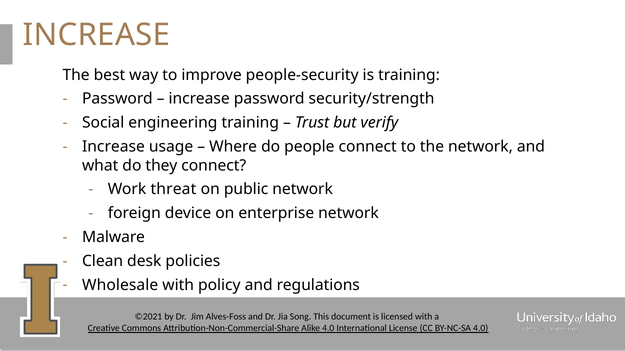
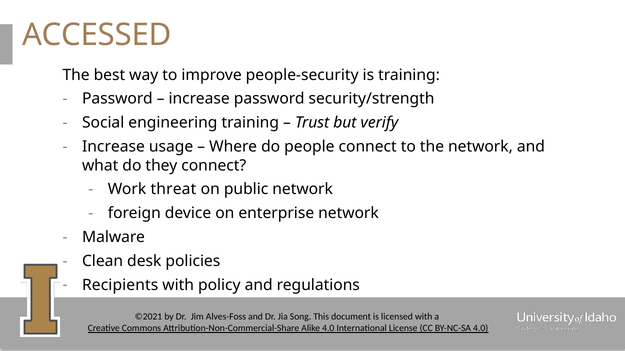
INCREASE at (97, 35): INCREASE -> ACCESSED
Wholesale: Wholesale -> Recipients
